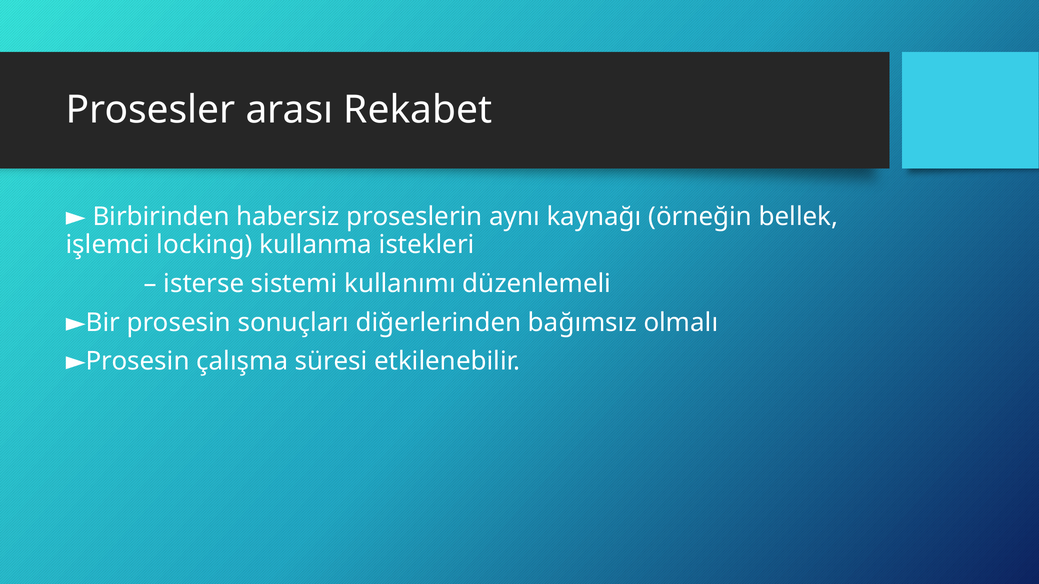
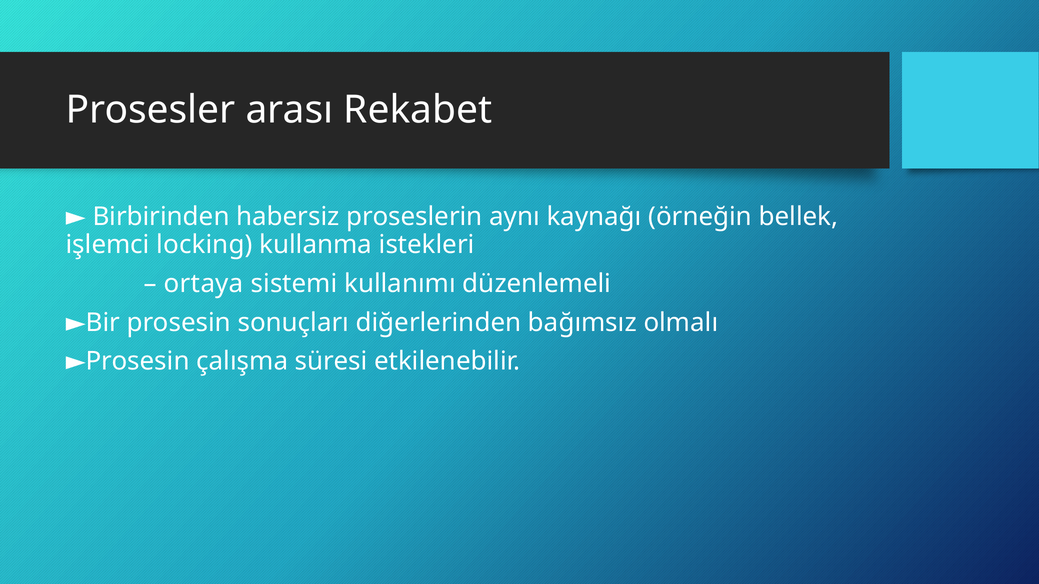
isterse: isterse -> ortaya
